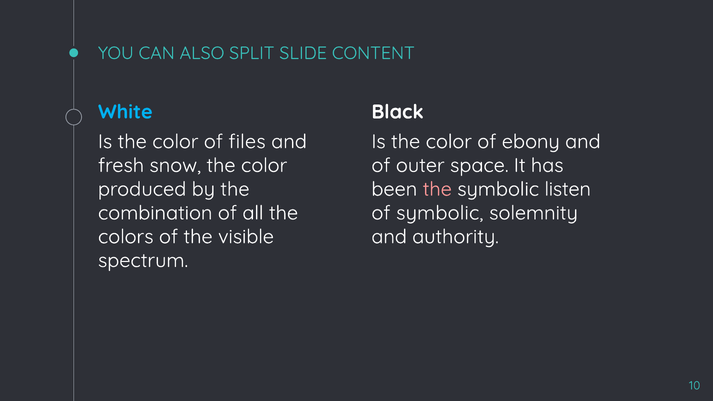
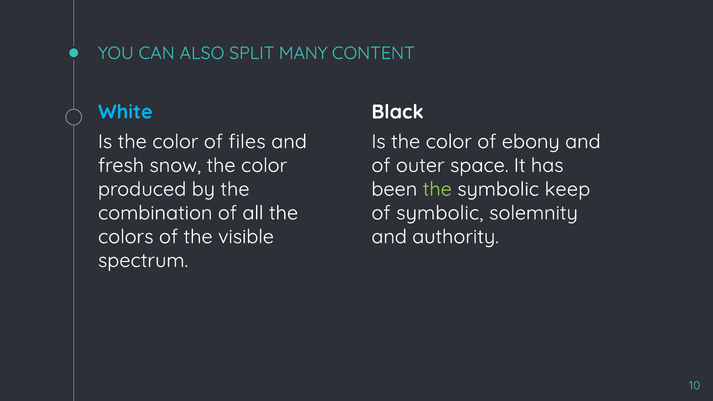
SLIDE: SLIDE -> MANY
the at (437, 189) colour: pink -> light green
listen: listen -> keep
